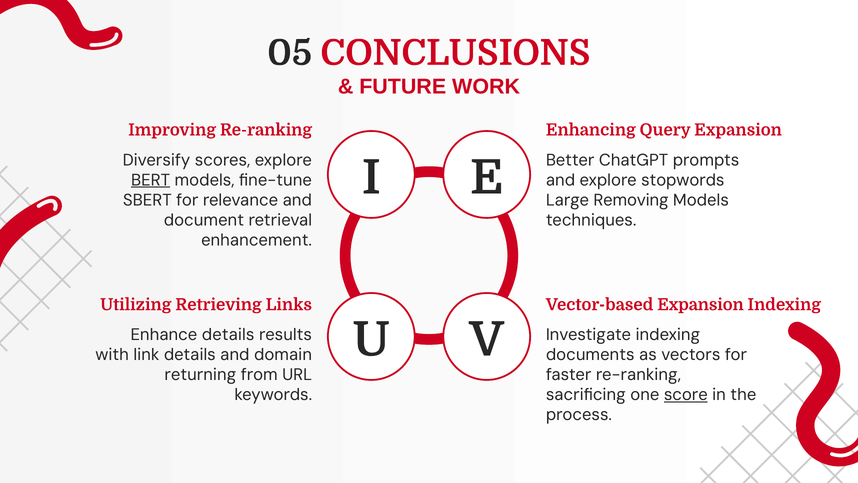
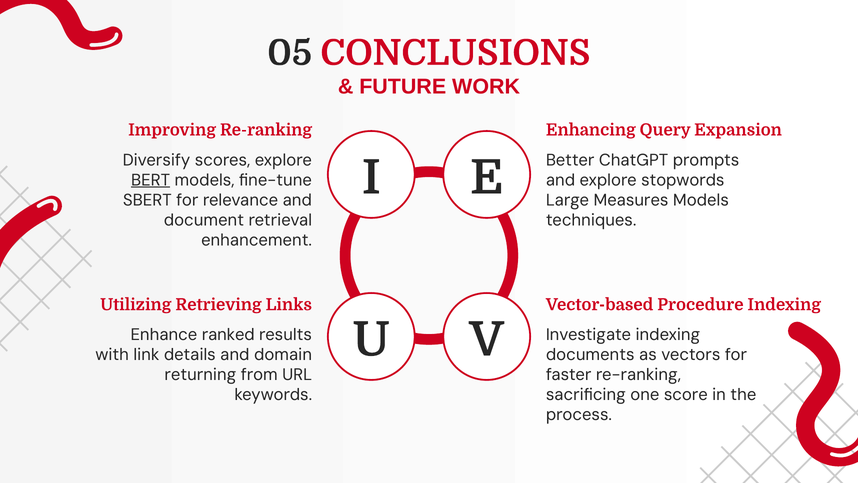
Removing: Removing -> Measures
Vector-based Expansion: Expansion -> Procedure
Enhance details: details -> ranked
score underline: present -> none
